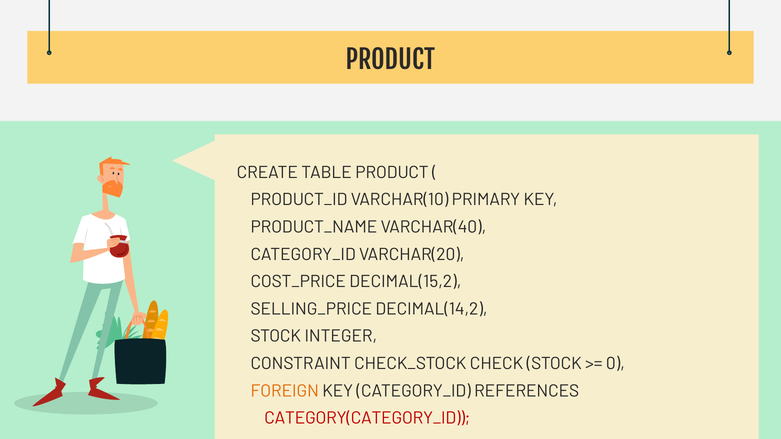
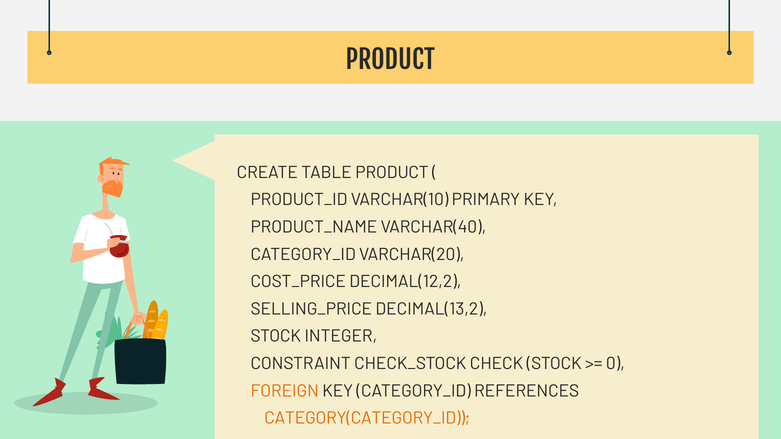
DECIMAL(15,2: DECIMAL(15,2 -> DECIMAL(12,2
DECIMAL(14,2: DECIMAL(14,2 -> DECIMAL(13,2
CATEGORY(CATEGORY_ID colour: red -> orange
